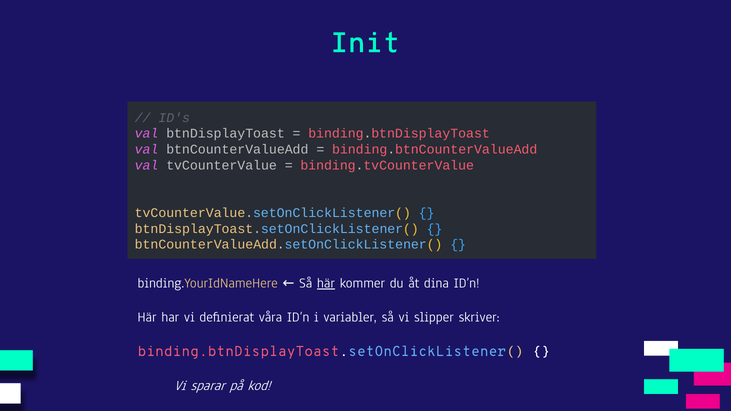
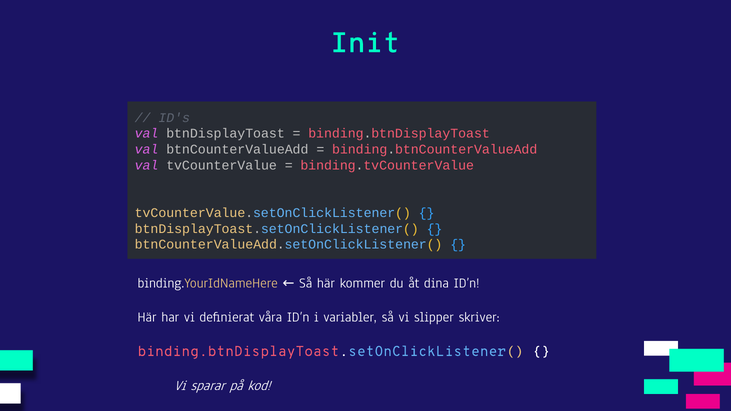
här at (326, 283) underline: present -> none
